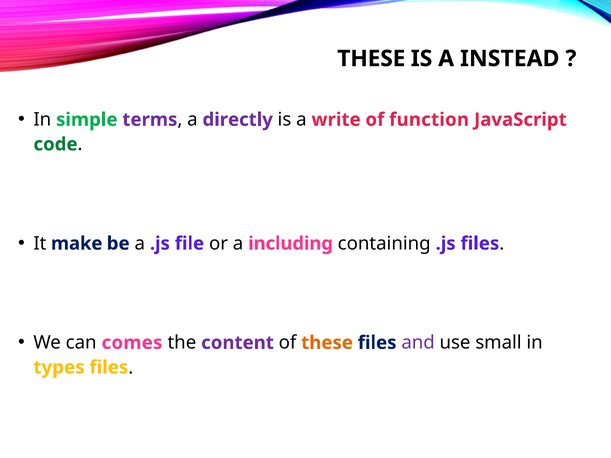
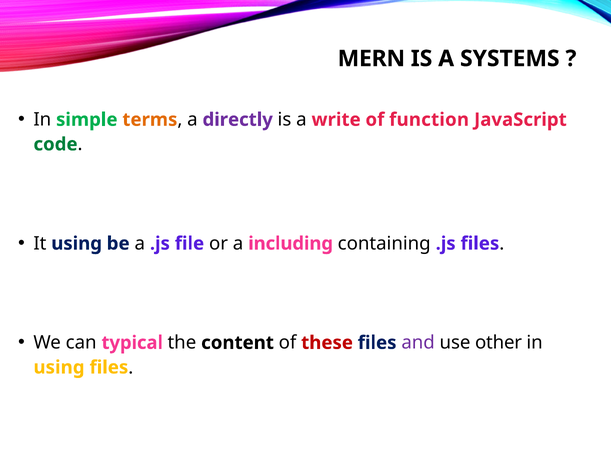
THESE at (371, 59): THESE -> MERN
INSTEAD: INSTEAD -> SYSTEMS
terms colour: purple -> orange
It make: make -> using
comes: comes -> typical
content colour: purple -> black
these at (327, 343) colour: orange -> red
small: small -> other
types at (59, 368): types -> using
